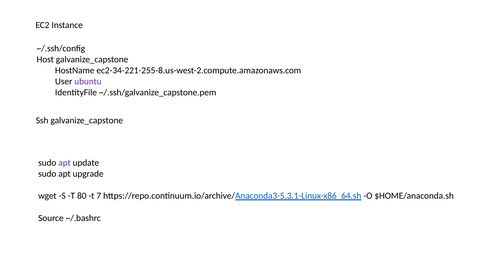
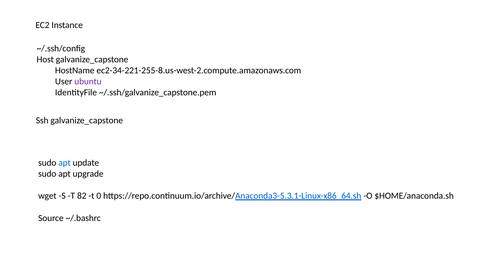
apt at (65, 163) colour: purple -> blue
80: 80 -> 82
7: 7 -> 0
